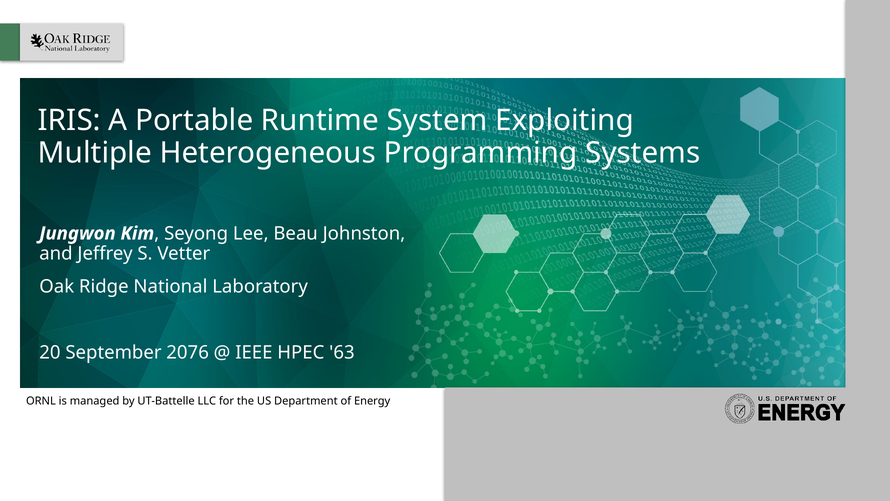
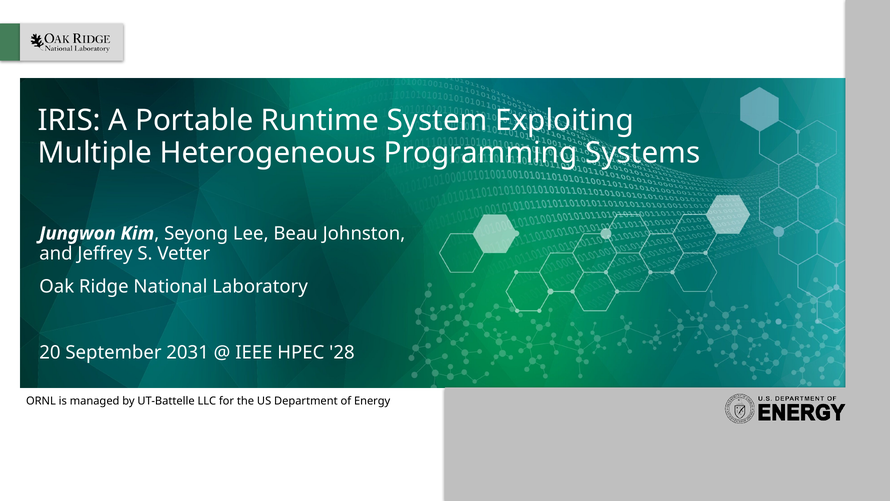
2076: 2076 -> 2031
63: 63 -> 28
